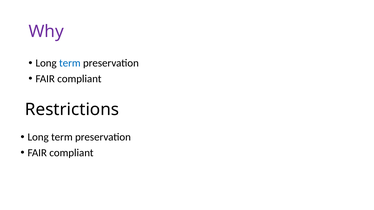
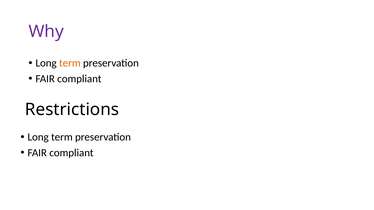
term at (70, 63) colour: blue -> orange
